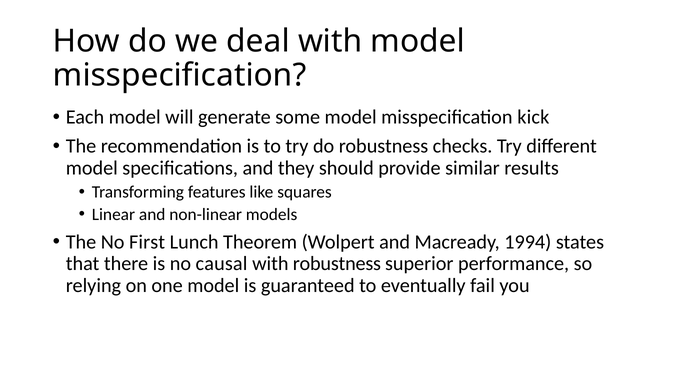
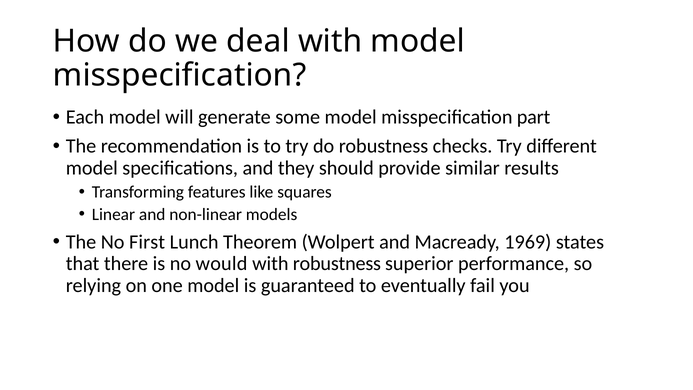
kick: kick -> part
1994: 1994 -> 1969
causal: causal -> would
